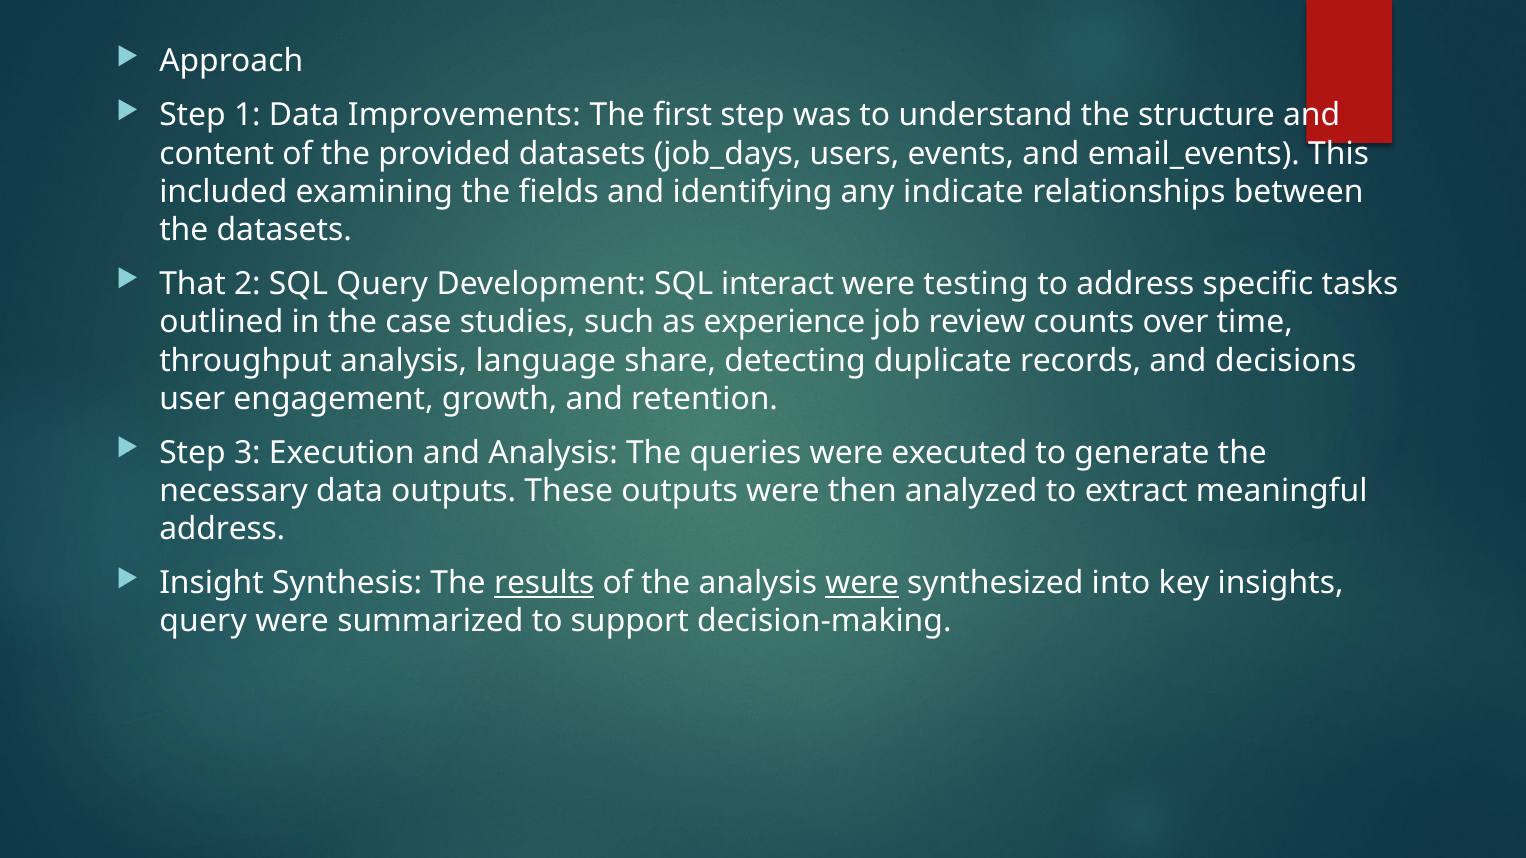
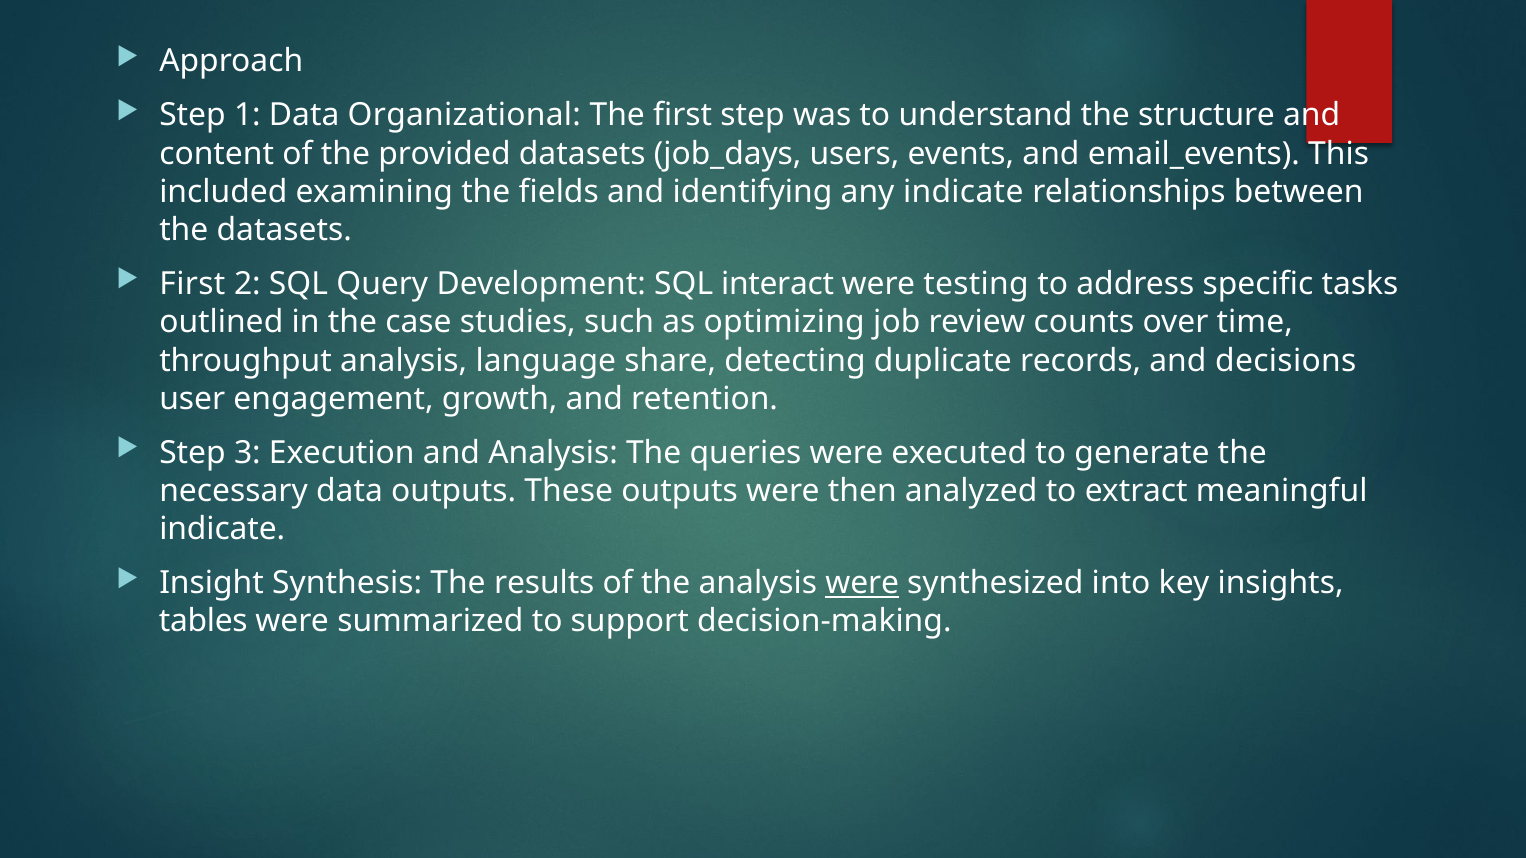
Improvements: Improvements -> Organizational
That at (193, 284): That -> First
experience: experience -> optimizing
address at (222, 529): address -> indicate
results underline: present -> none
query at (203, 622): query -> tables
